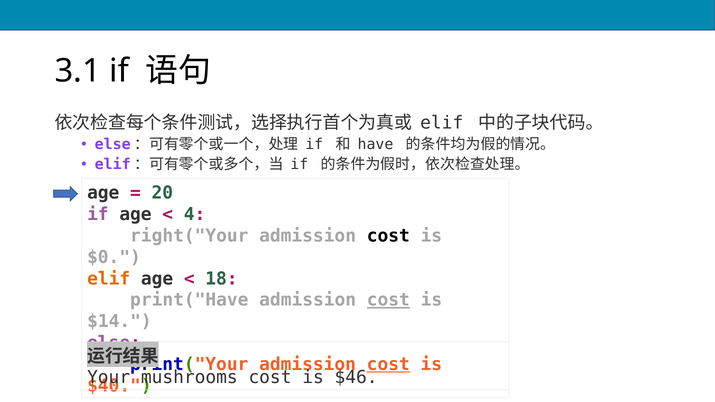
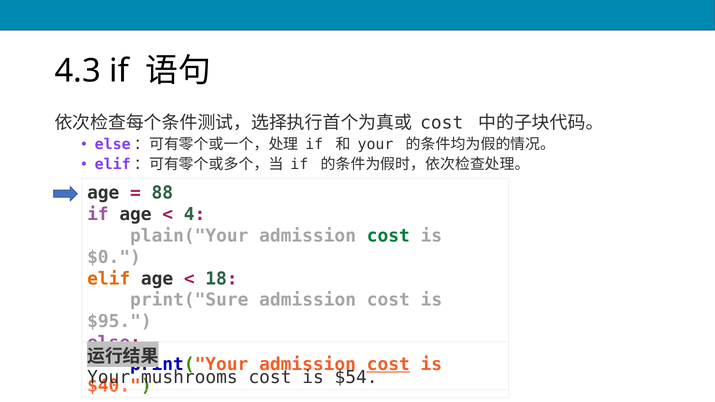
3.1: 3.1 -> 4.3
elif at (442, 123): elif -> cost
have at (375, 145): have -> your
20: 20 -> 88
right("Your: right("Your -> plain("Your
cost at (388, 236) colour: black -> green
print("Have: print("Have -> print("Sure
cost at (388, 300) underline: present -> none
$14: $14 -> $95
$46: $46 -> $54
